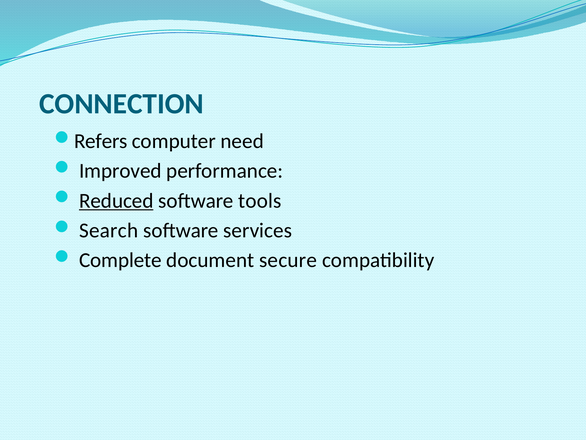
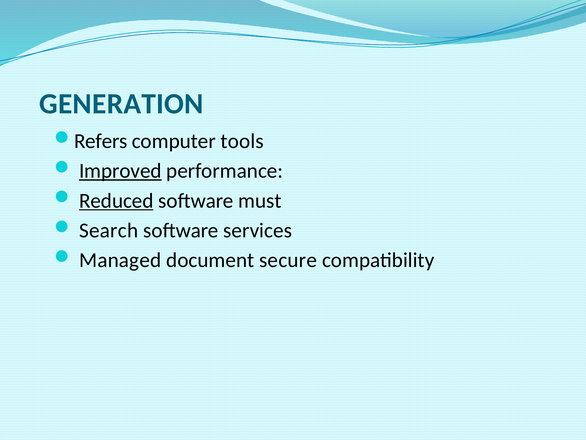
CONNECTION: CONNECTION -> GENERATION
need: need -> tools
Improved underline: none -> present
tools: tools -> must
Complete: Complete -> Managed
